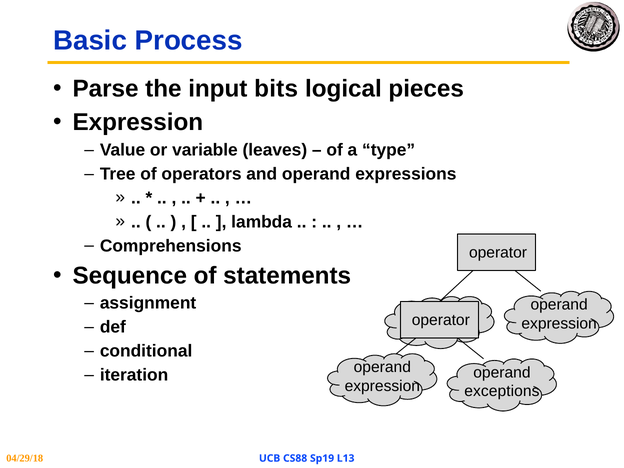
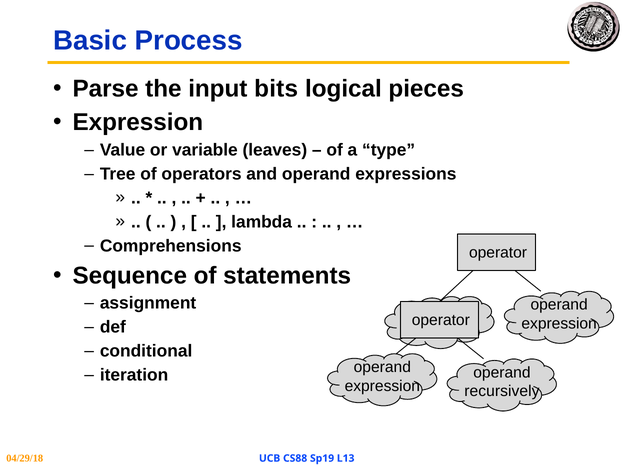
exceptions: exceptions -> recursively
